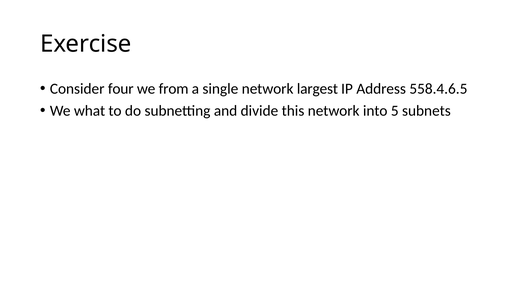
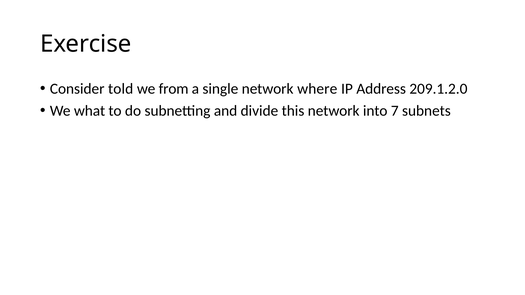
four: four -> told
largest: largest -> where
558.4.6.5: 558.4.6.5 -> 209.1.2.0
5: 5 -> 7
